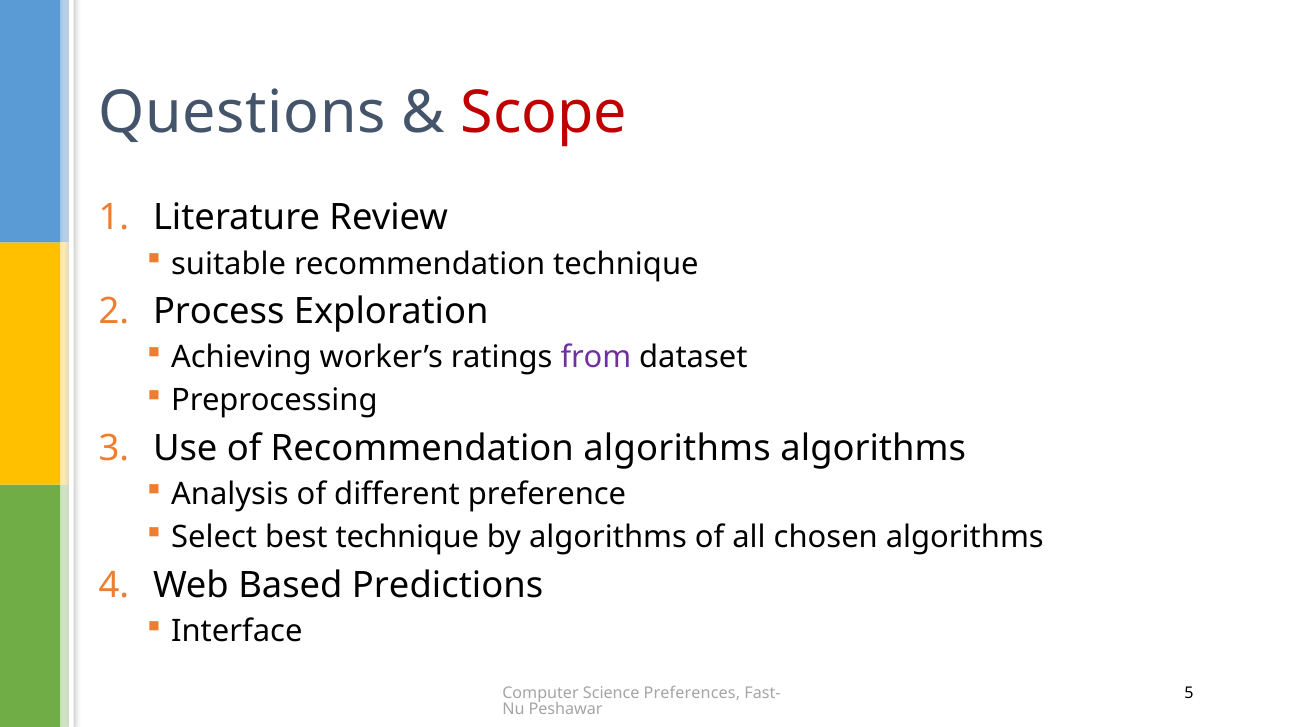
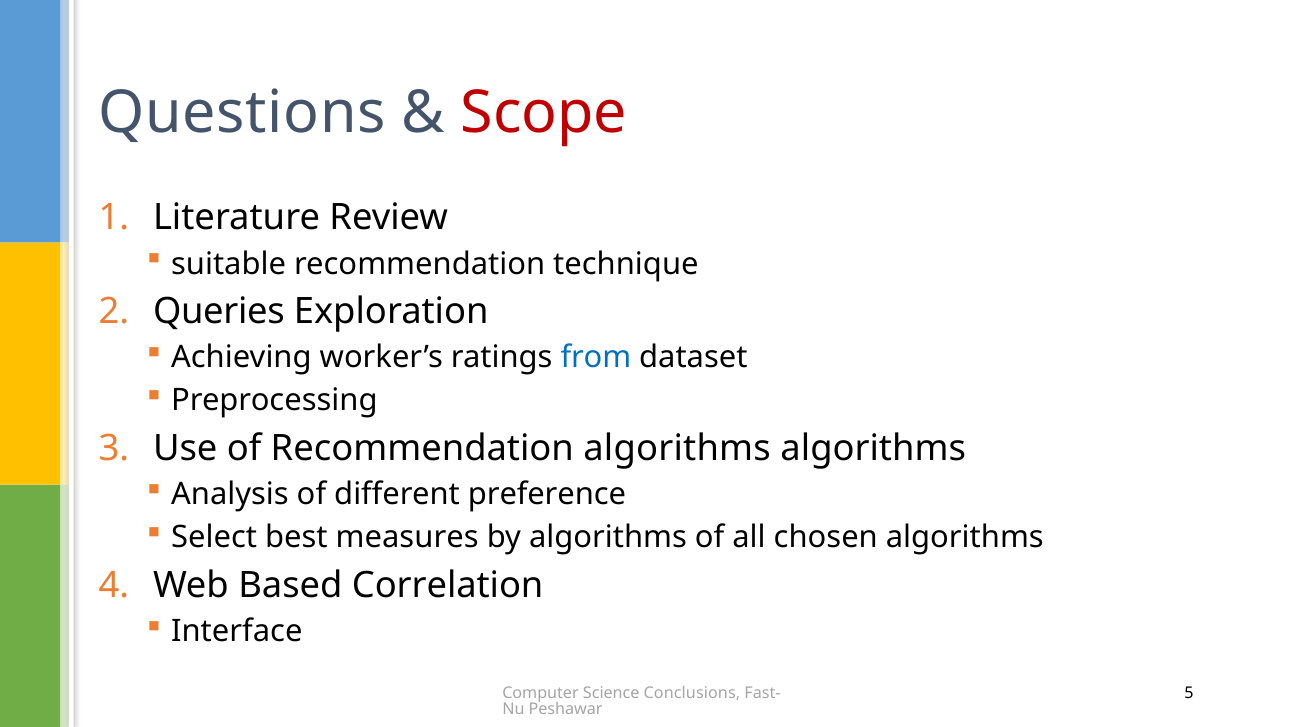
Process: Process -> Queries
from colour: purple -> blue
best technique: technique -> measures
Predictions: Predictions -> Correlation
Preferences: Preferences -> Conclusions
